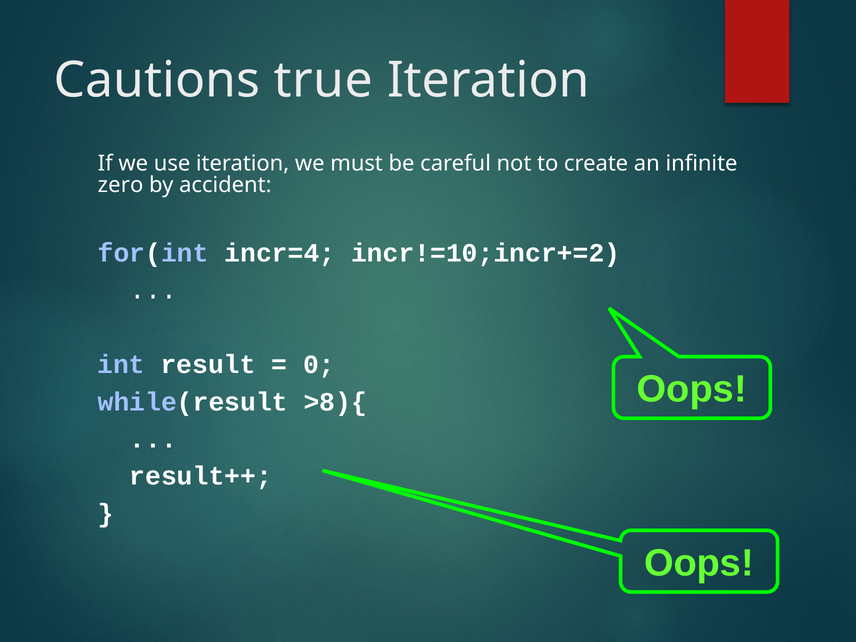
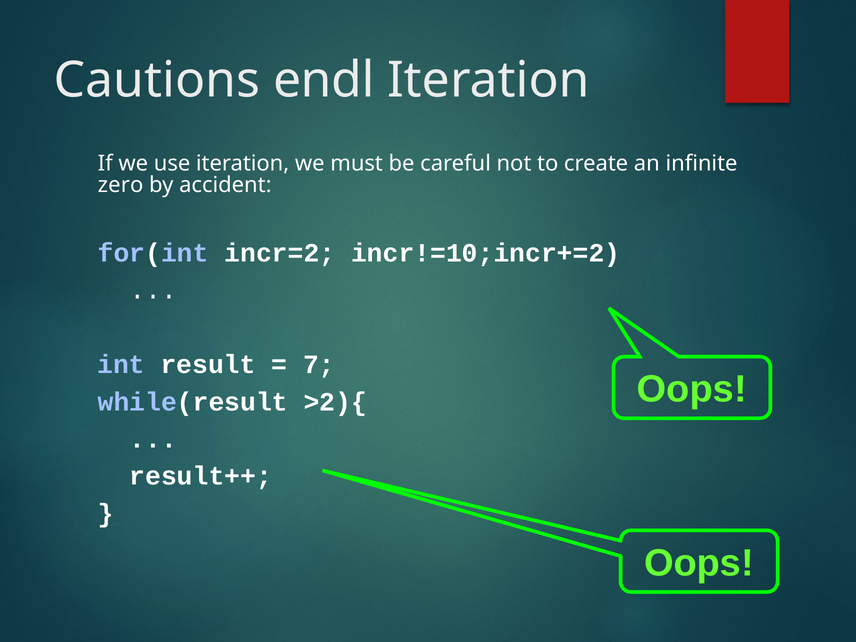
true: true -> endl
incr=4: incr=4 -> incr=2
0: 0 -> 7
>8){: >8){ -> >2){
